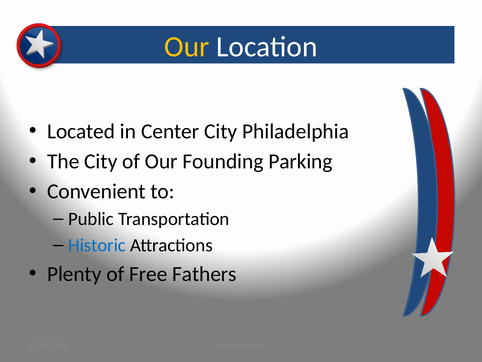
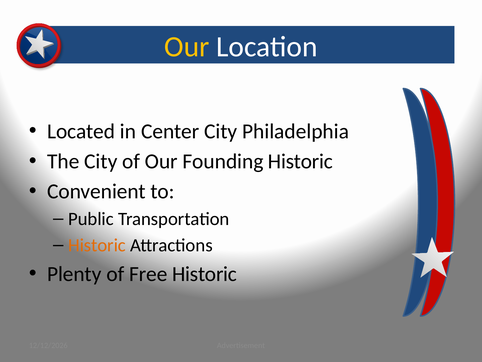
Founding Parking: Parking -> Historic
Historic at (97, 245) colour: blue -> orange
Free Fathers: Fathers -> Historic
